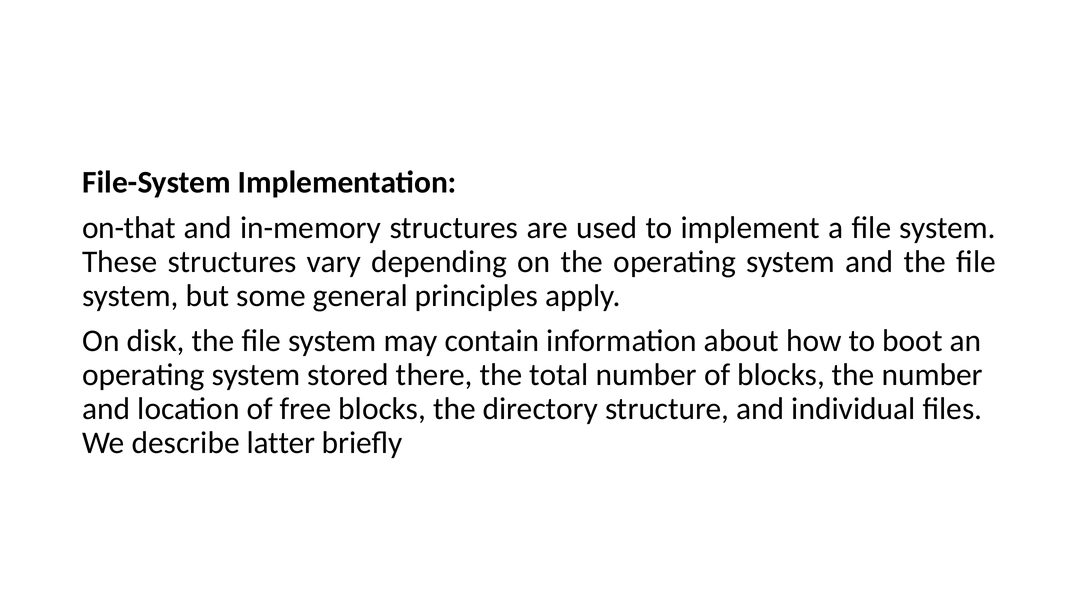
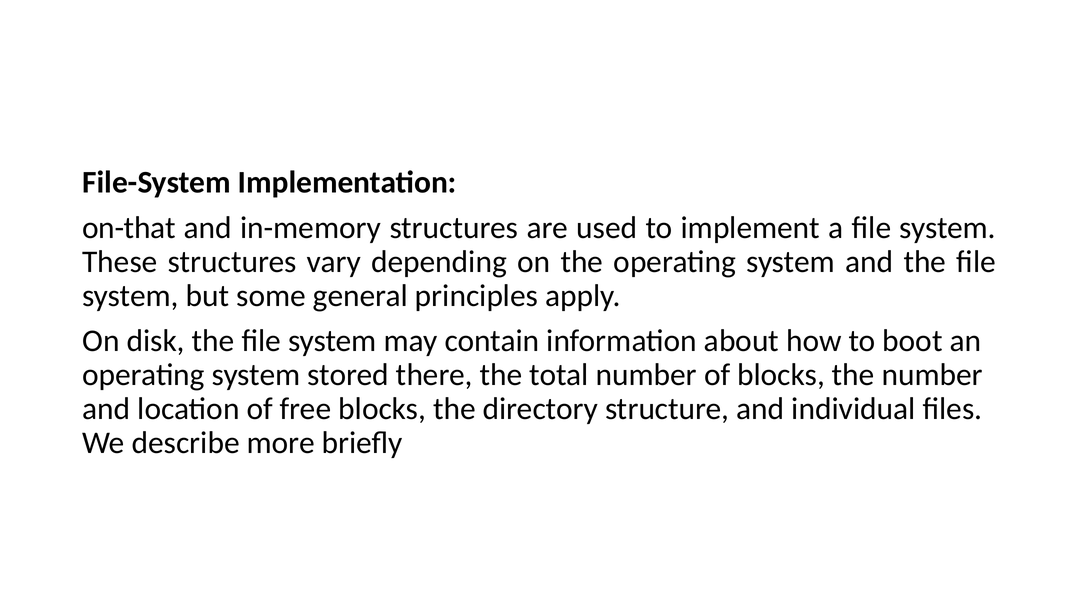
latter: latter -> more
